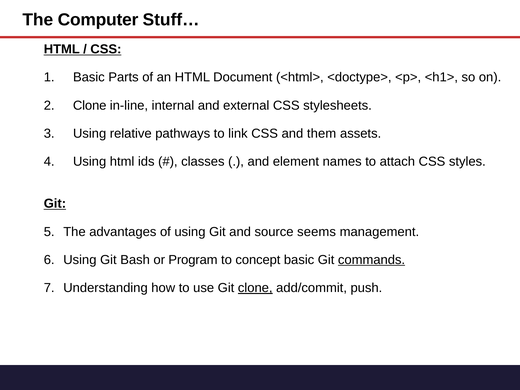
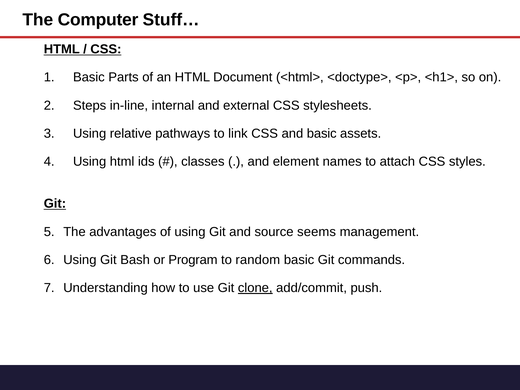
Clone at (90, 105): Clone -> Steps
and them: them -> basic
concept: concept -> random
commands underline: present -> none
